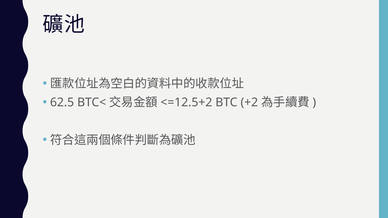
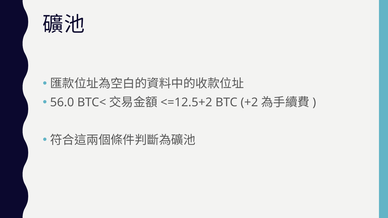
62.5: 62.5 -> 56.0
